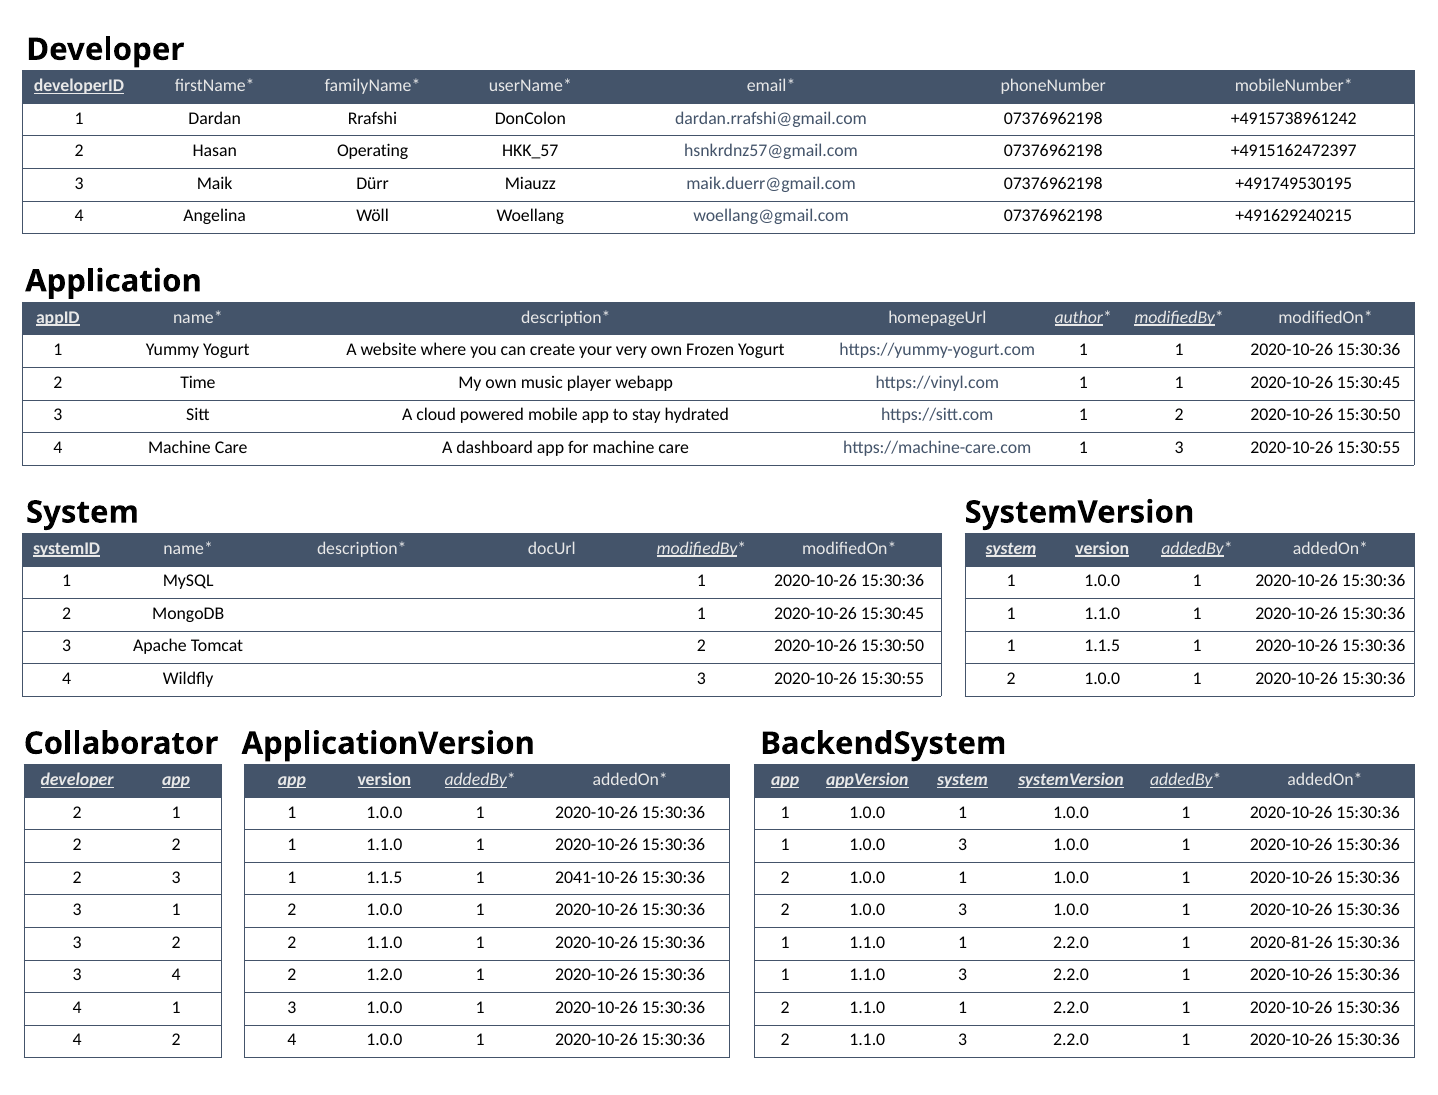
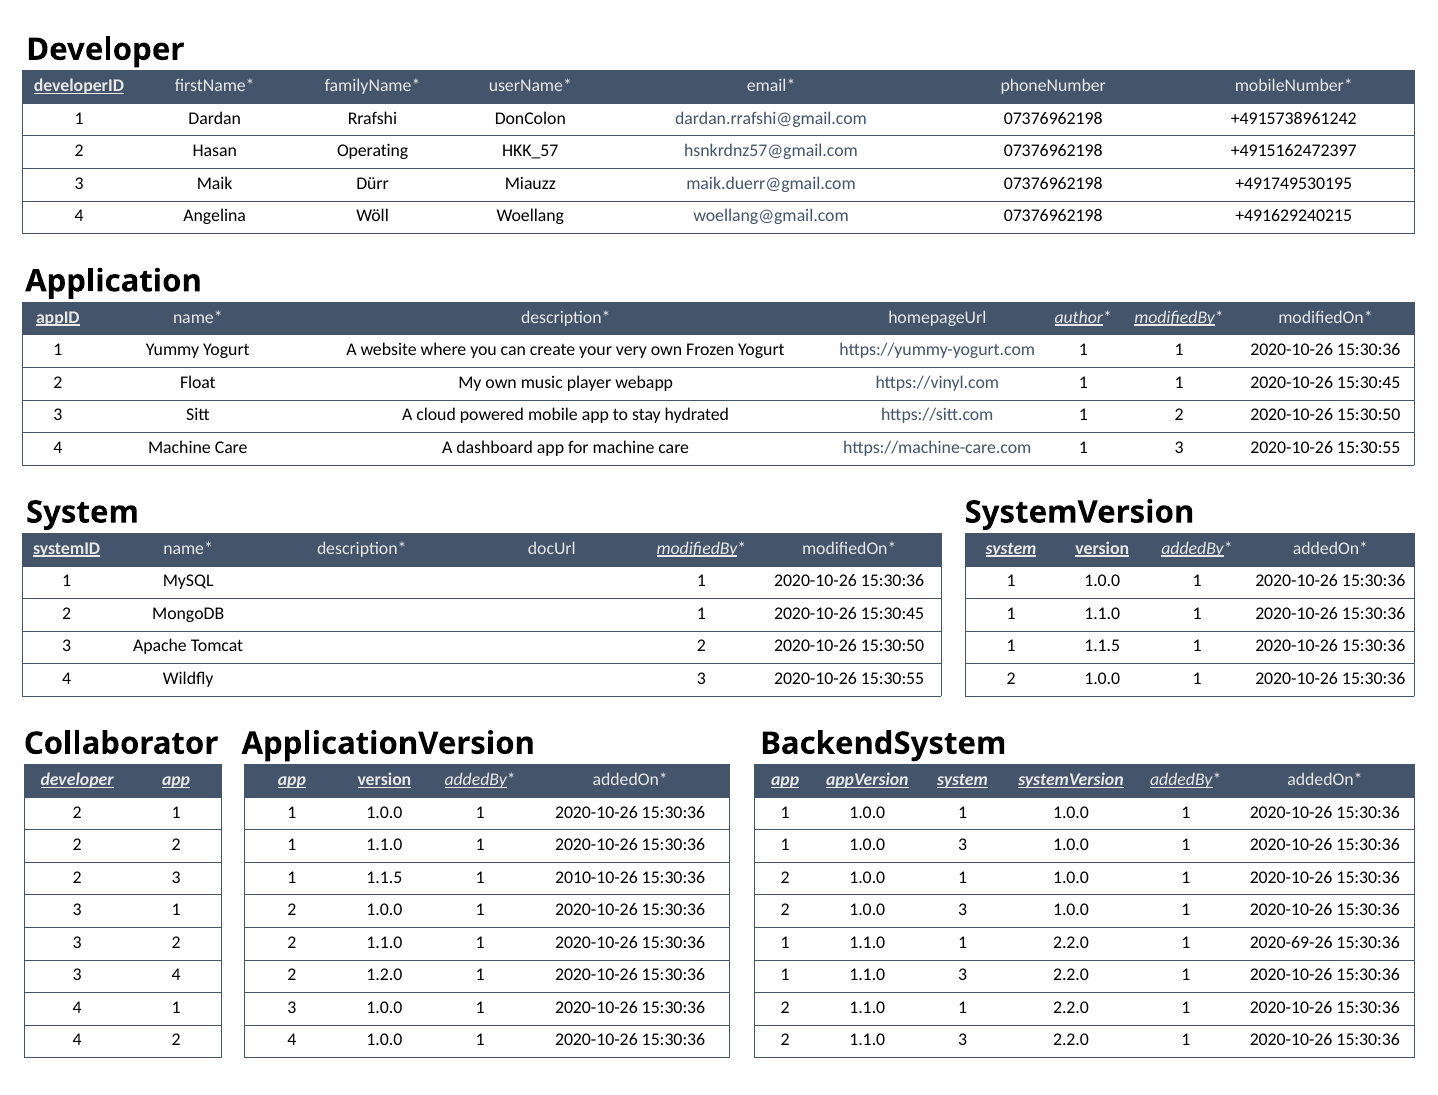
Time: Time -> Float
2041-10-26: 2041-10-26 -> 2010-10-26
2020-81-26: 2020-81-26 -> 2020-69-26
